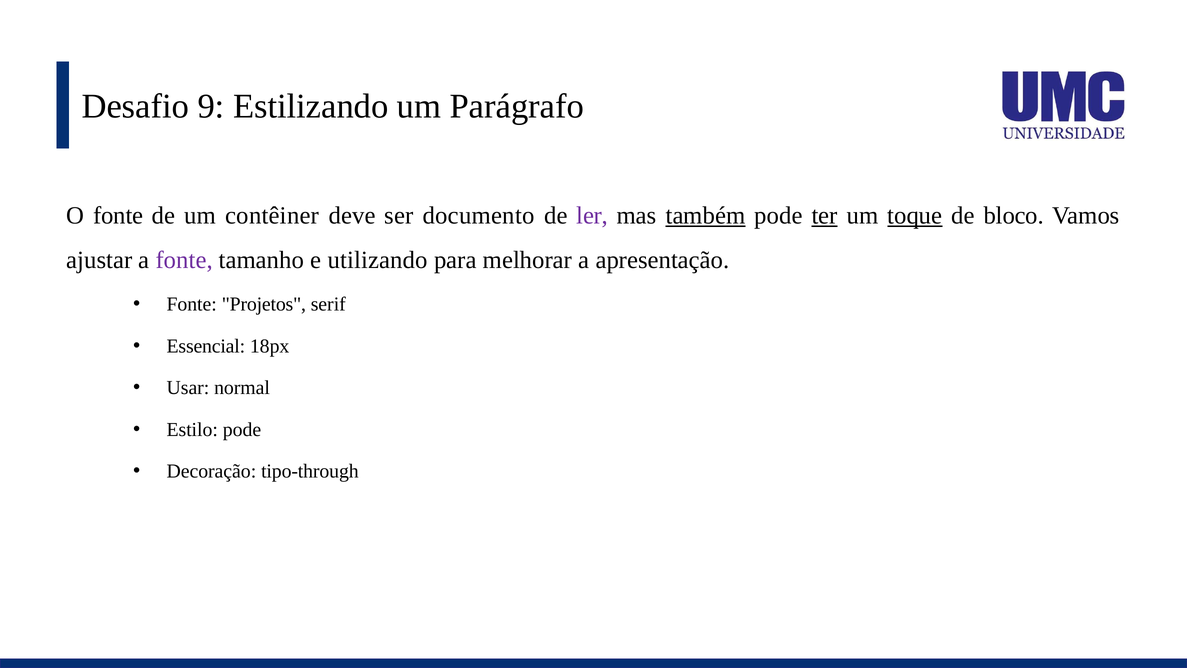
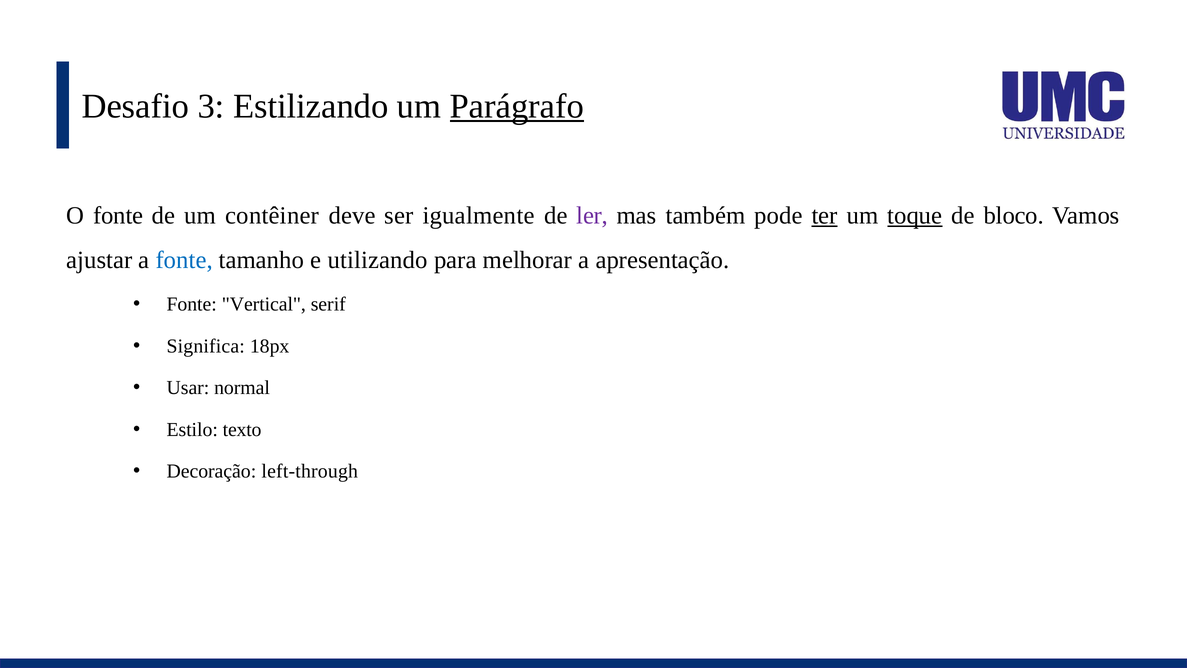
9: 9 -> 3
Parágrafo underline: none -> present
documento: documento -> igualmente
também underline: present -> none
fonte at (184, 260) colour: purple -> blue
Projetos: Projetos -> Vertical
Essencial: Essencial -> Significa
Estilo pode: pode -> texto
tipo-through: tipo-through -> left-through
